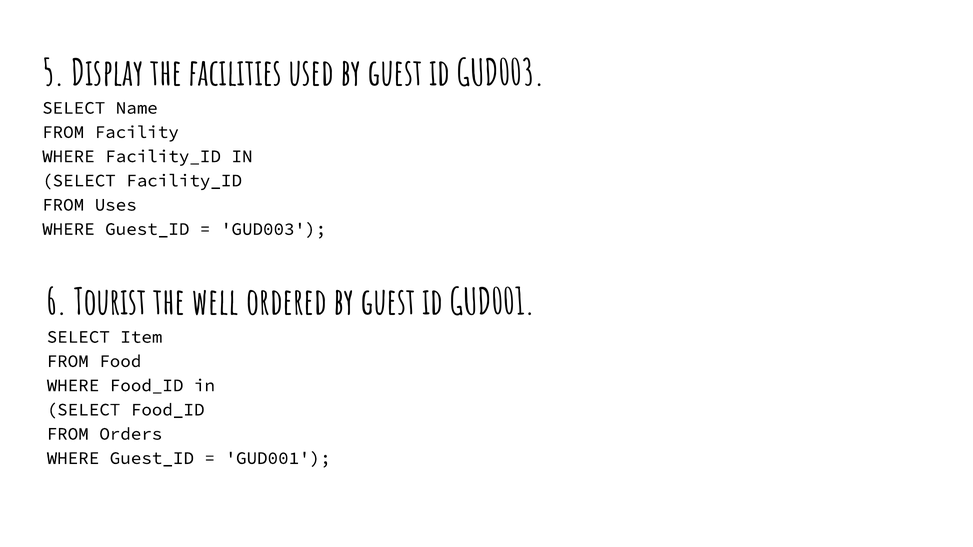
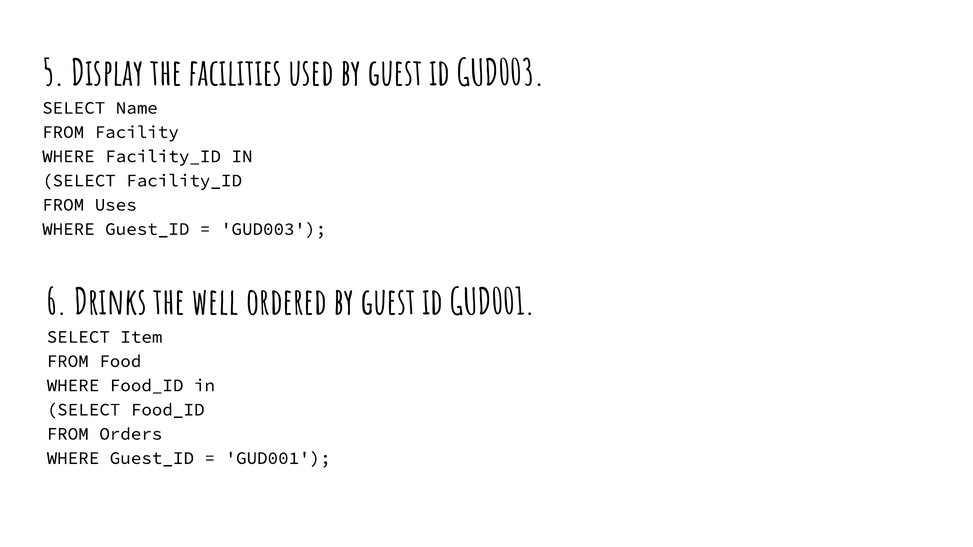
Tourist: Tourist -> Drinks
